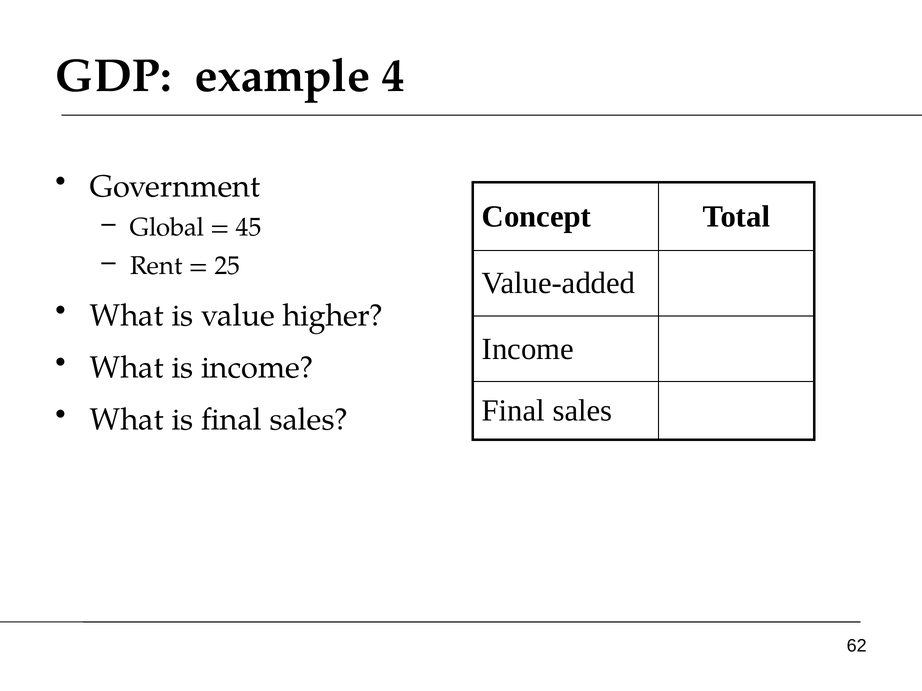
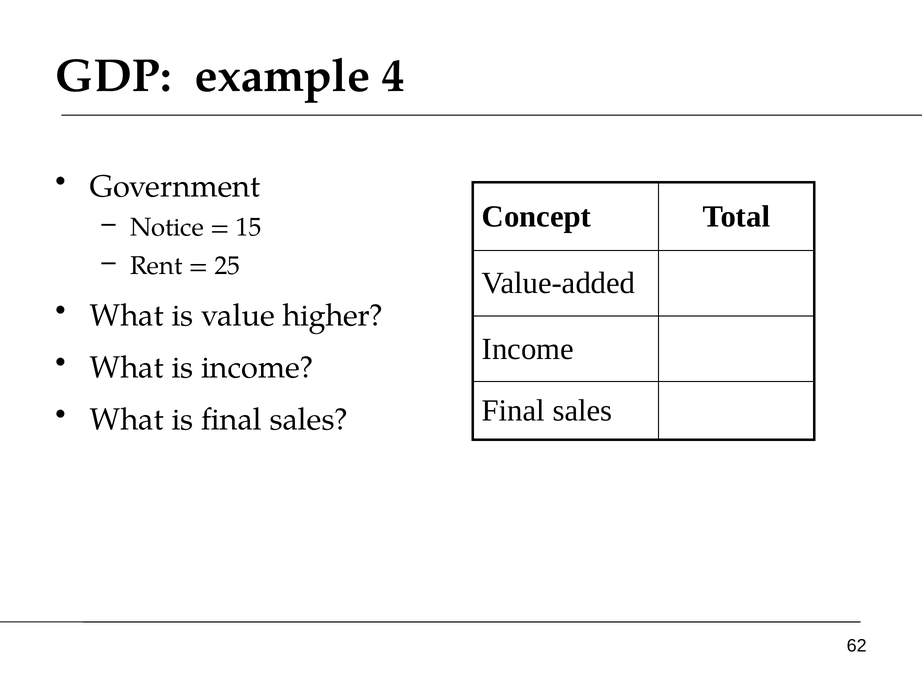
Global: Global -> Notice
45: 45 -> 15
